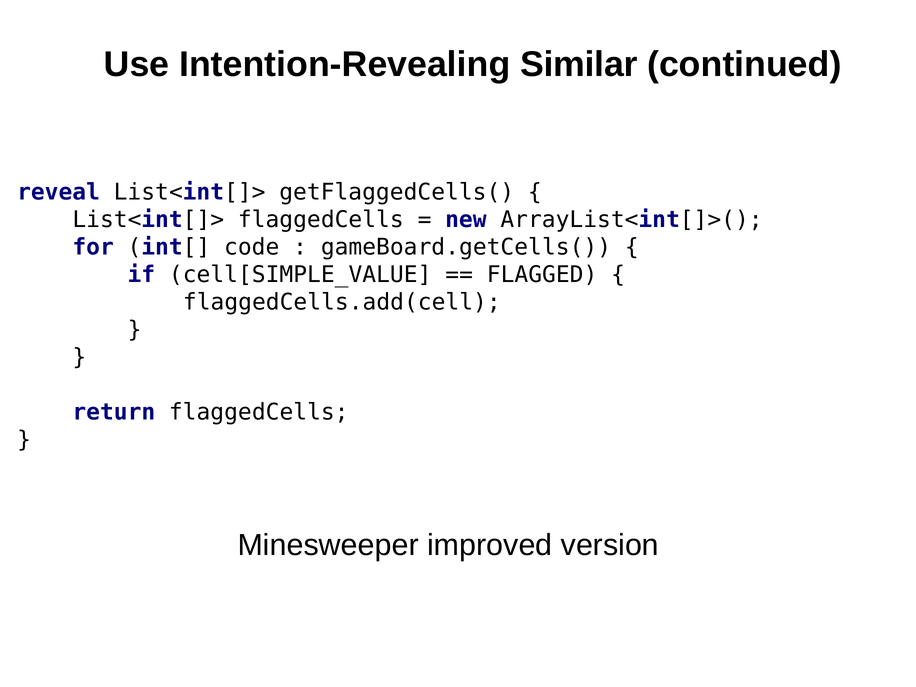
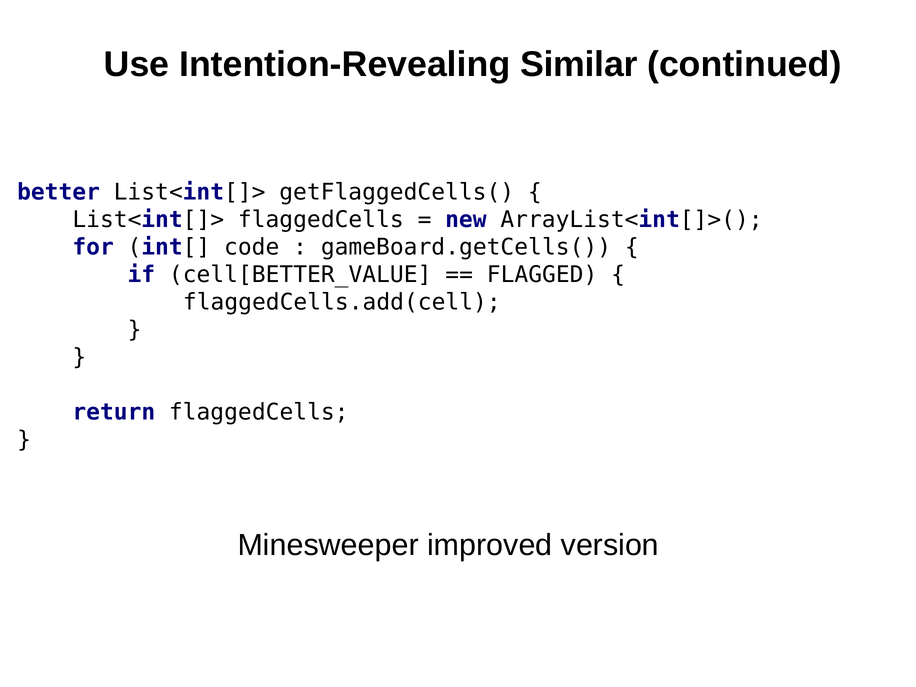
reveal: reveal -> better
cell[SIMPLE_VALUE: cell[SIMPLE_VALUE -> cell[BETTER_VALUE
